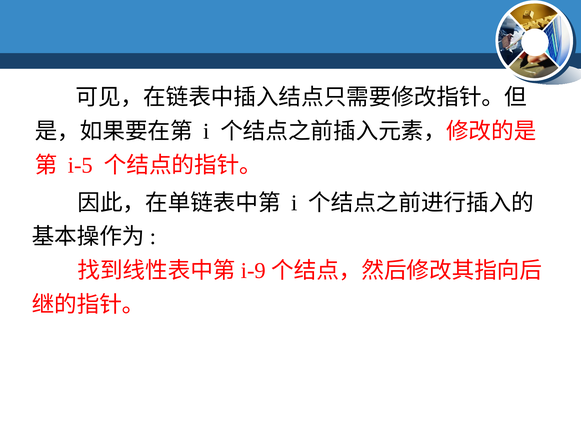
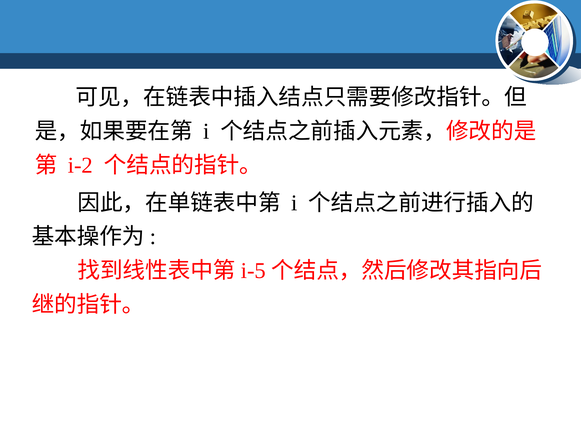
i-5: i-5 -> i-2
i-9: i-9 -> i-5
